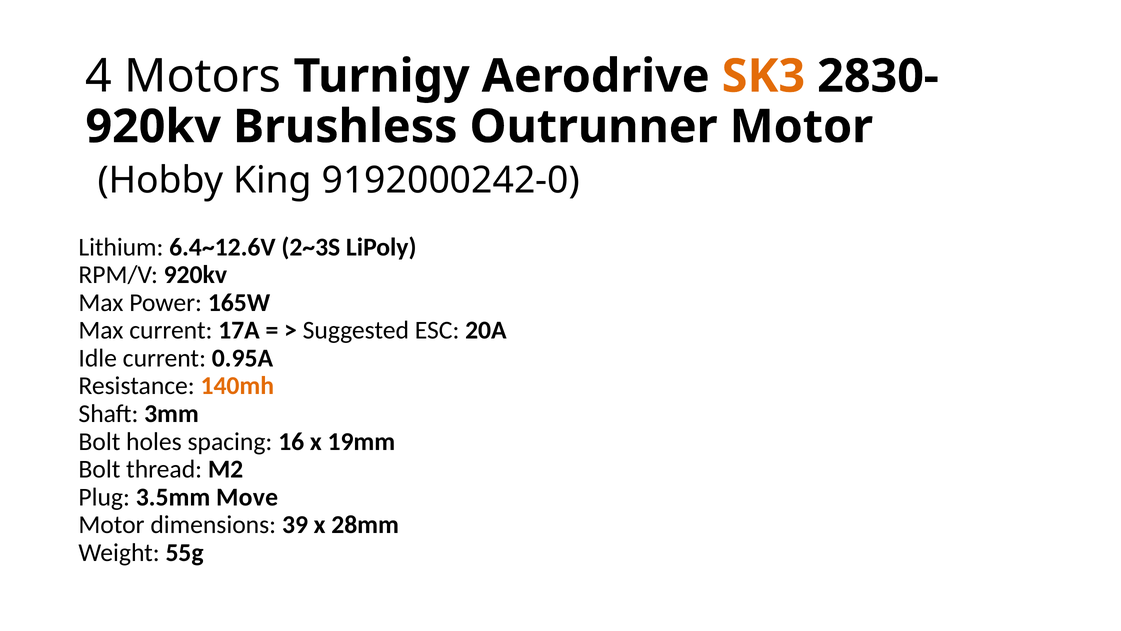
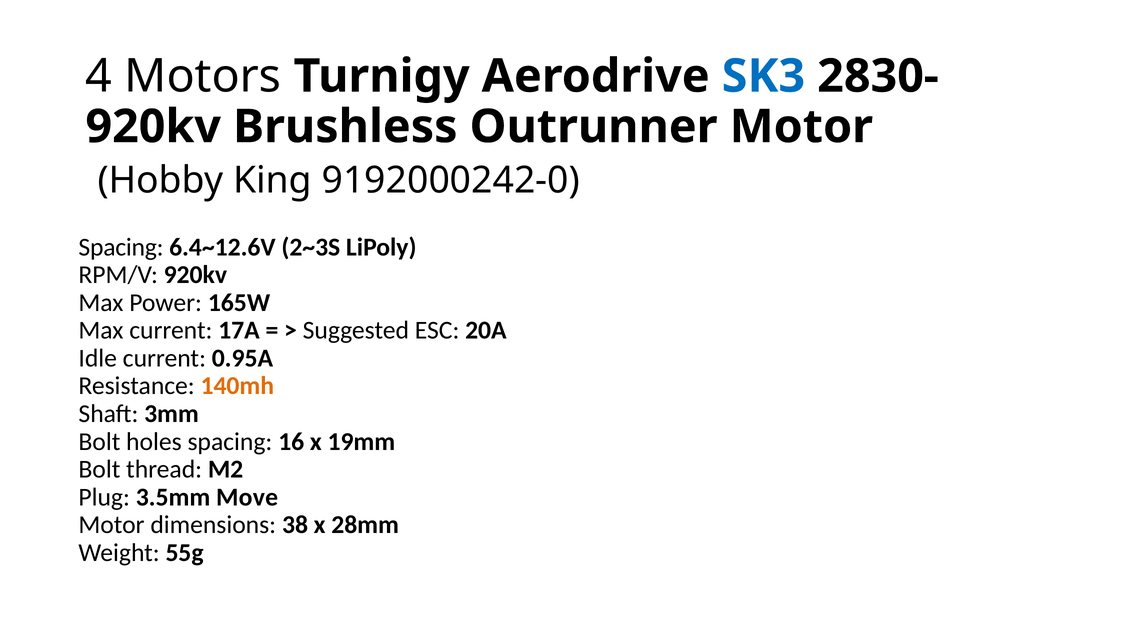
SK3 colour: orange -> blue
Lithium at (121, 247): Lithium -> Spacing
39: 39 -> 38
